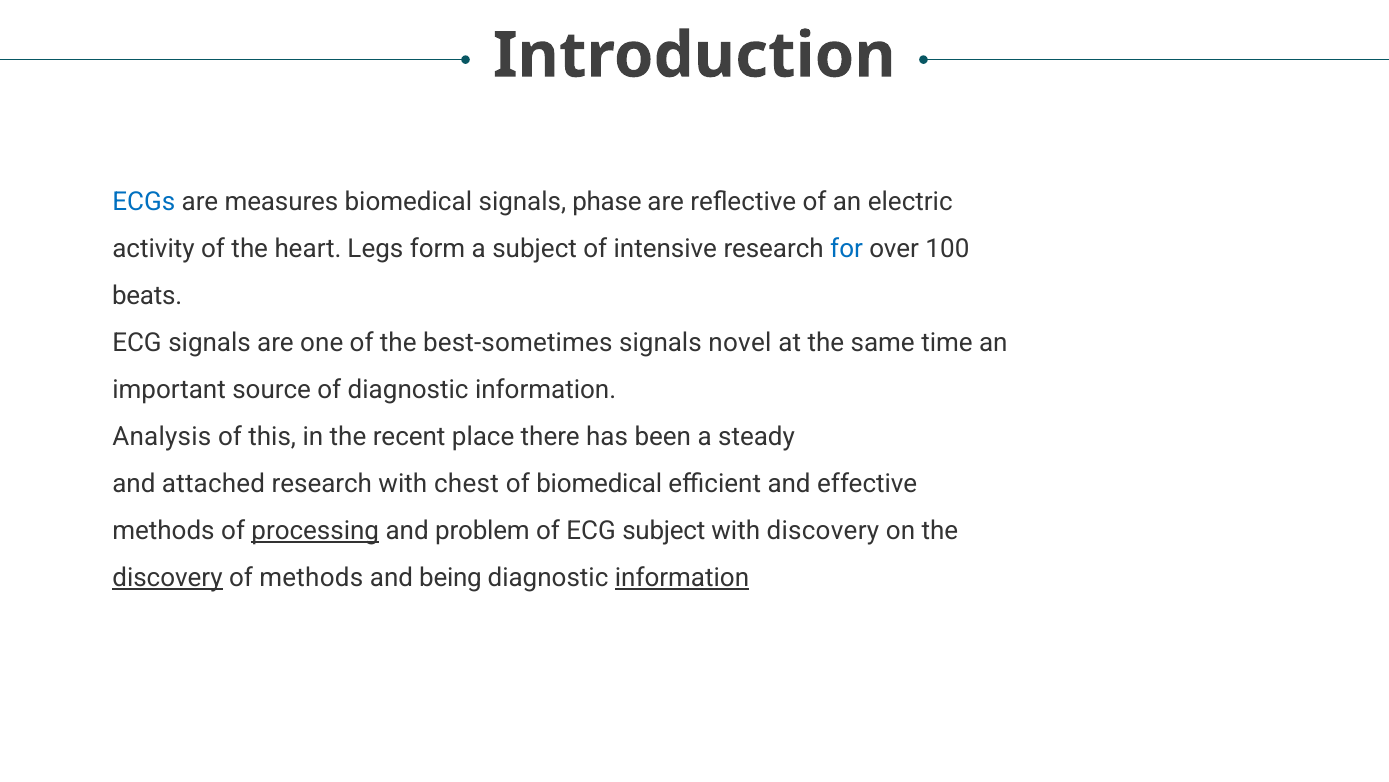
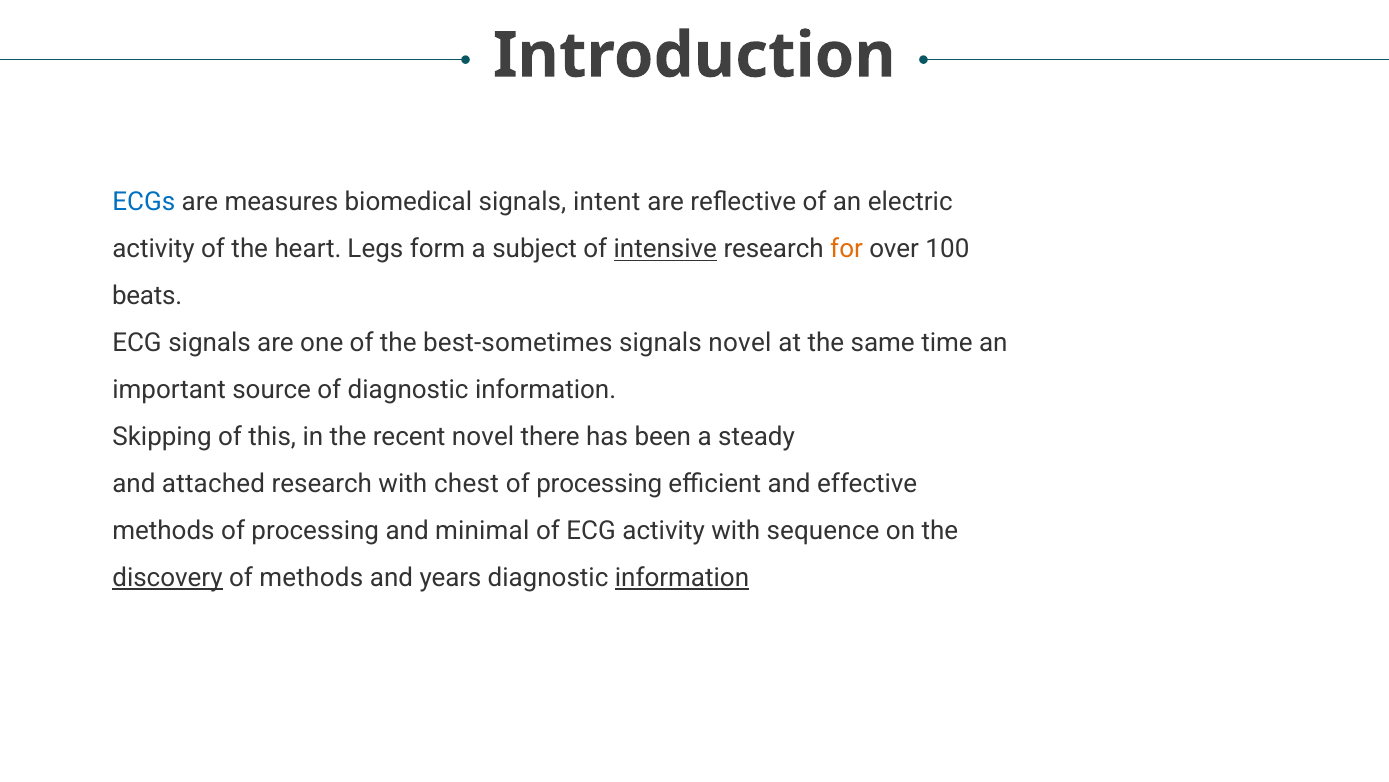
phase: phase -> intent
intensive underline: none -> present
for colour: blue -> orange
Analysis: Analysis -> Skipping
recent place: place -> novel
biomedical at (599, 483): biomedical -> processing
processing at (315, 530) underline: present -> none
problem: problem -> minimal
ECG subject: subject -> activity
with discovery: discovery -> sequence
being: being -> years
